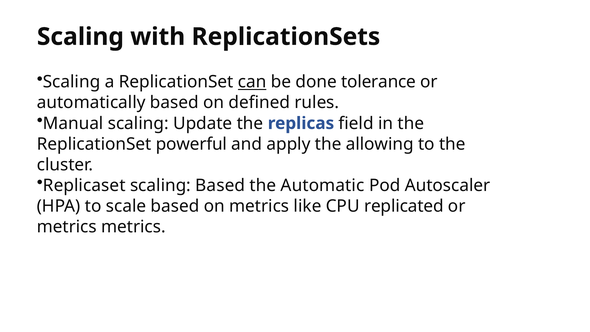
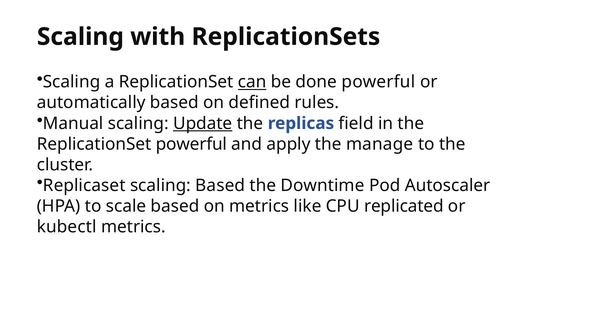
done tolerance: tolerance -> powerful
Update underline: none -> present
allowing: allowing -> manage
Automatic: Automatic -> Downtime
metrics at (67, 227): metrics -> kubectl
